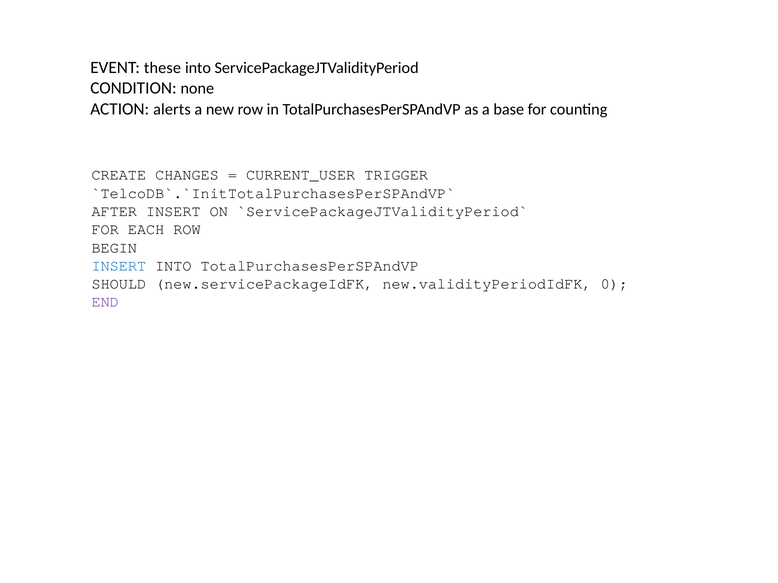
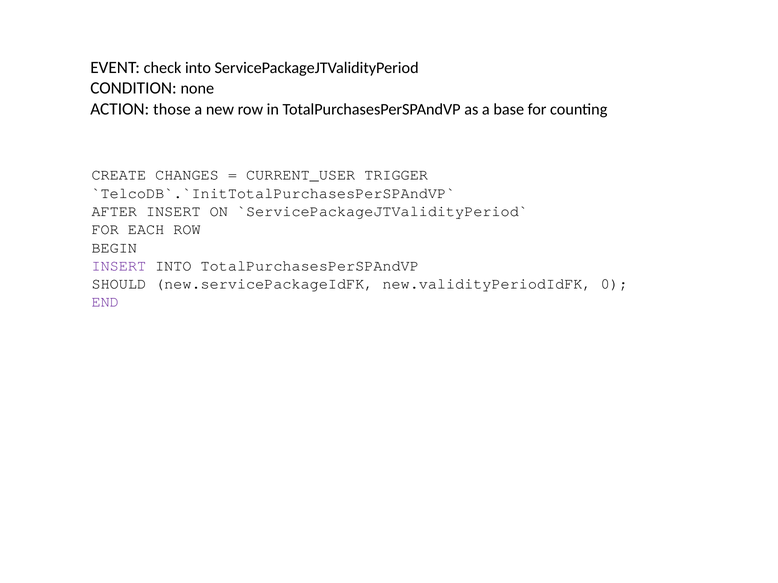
these: these -> check
alerts: alerts -> those
INSERT at (119, 266) colour: blue -> purple
